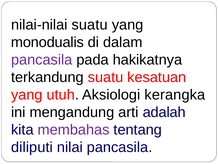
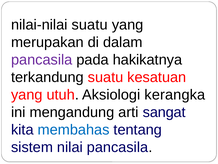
monodualis: monodualis -> merupakan
adalah: adalah -> sangat
membahas colour: purple -> blue
diliputi: diliputi -> sistem
